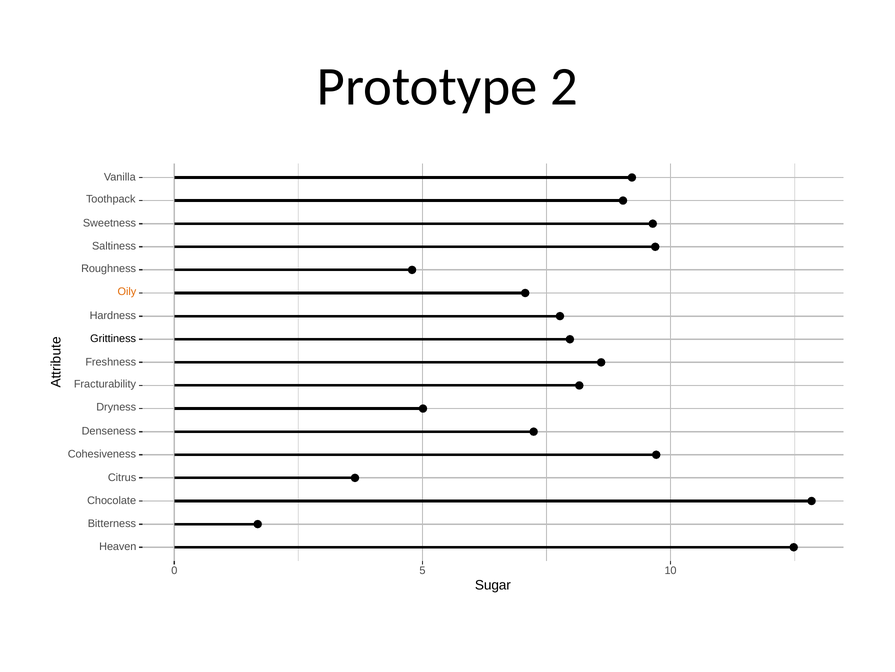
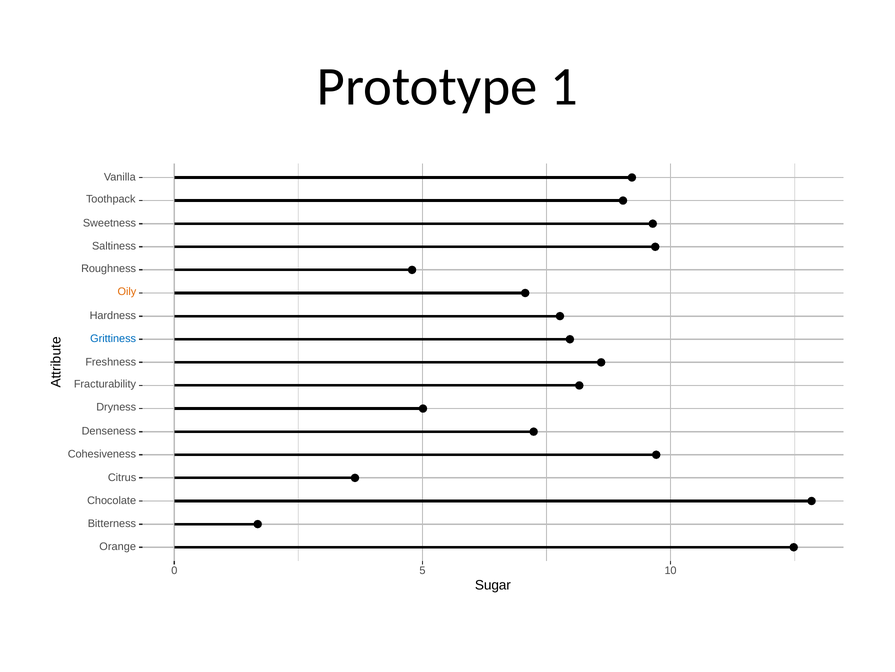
2: 2 -> 1
Grittiness colour: black -> blue
Heaven: Heaven -> Orange
